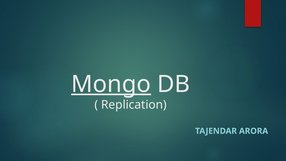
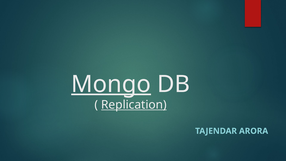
Replication underline: none -> present
